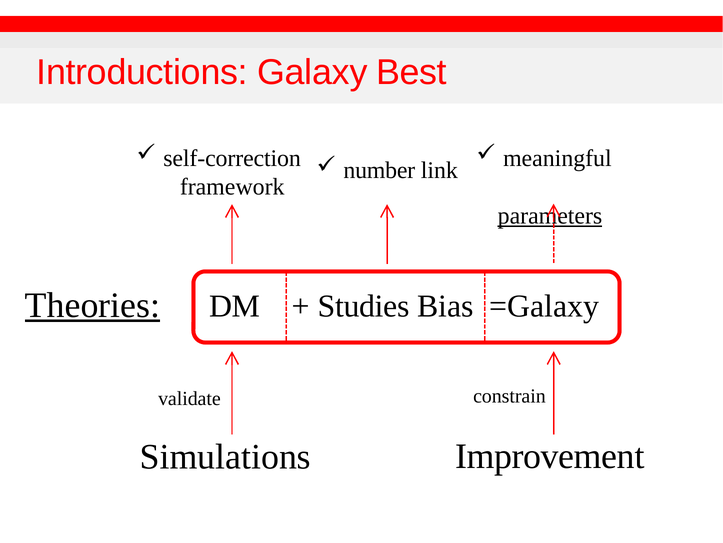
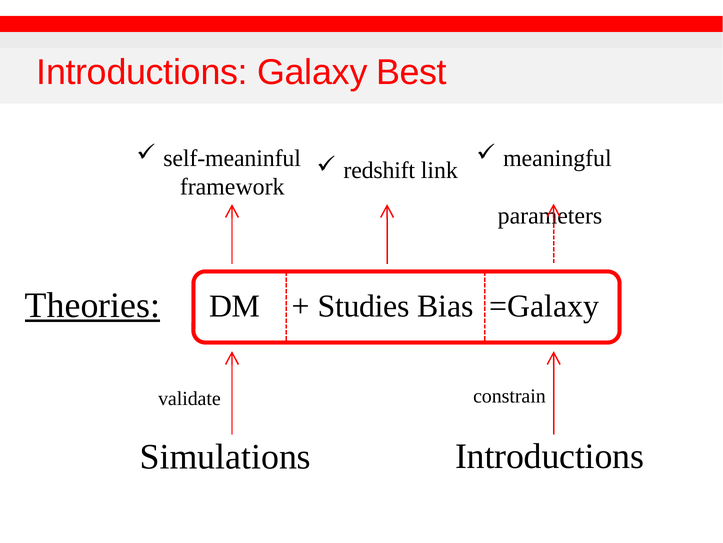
self-correction: self-correction -> self-meaninful
number: number -> redshift
parameters underline: present -> none
Improvement at (550, 456): Improvement -> Introductions
